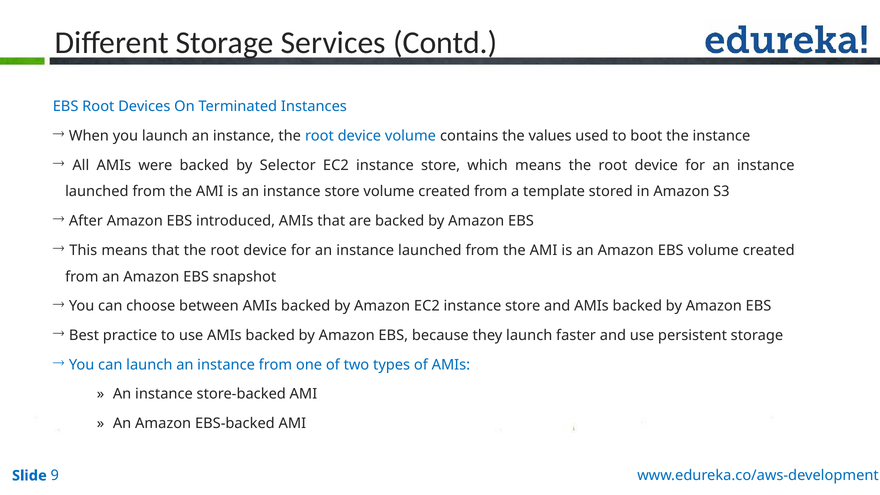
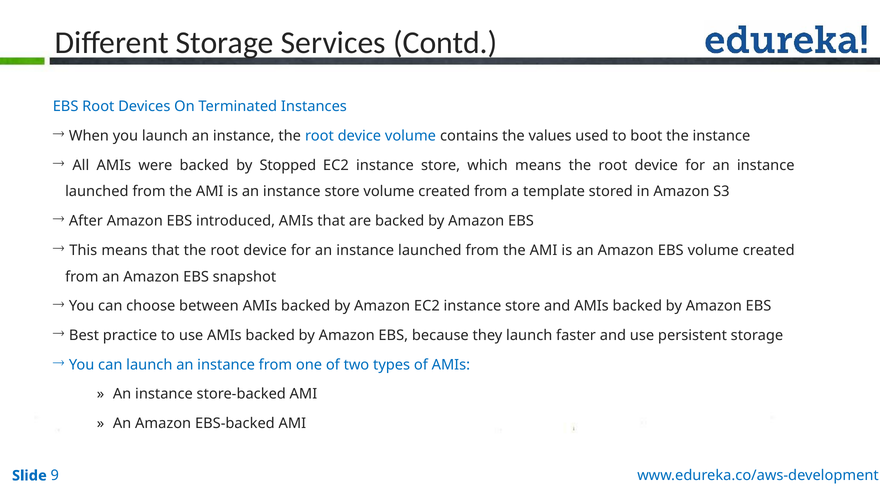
Selector: Selector -> Stopped
